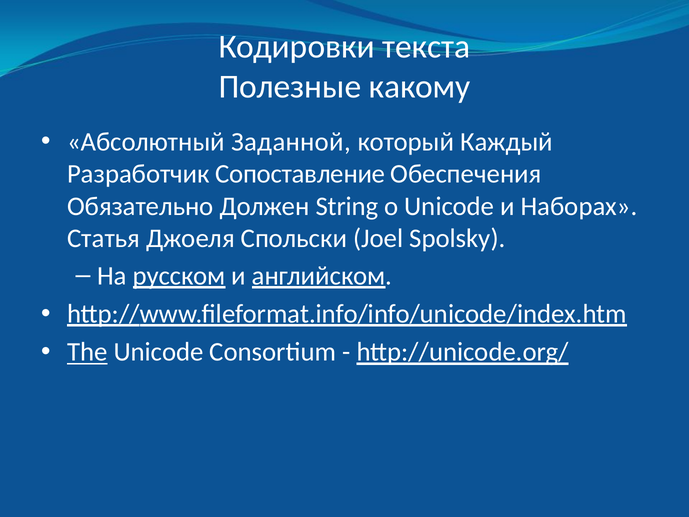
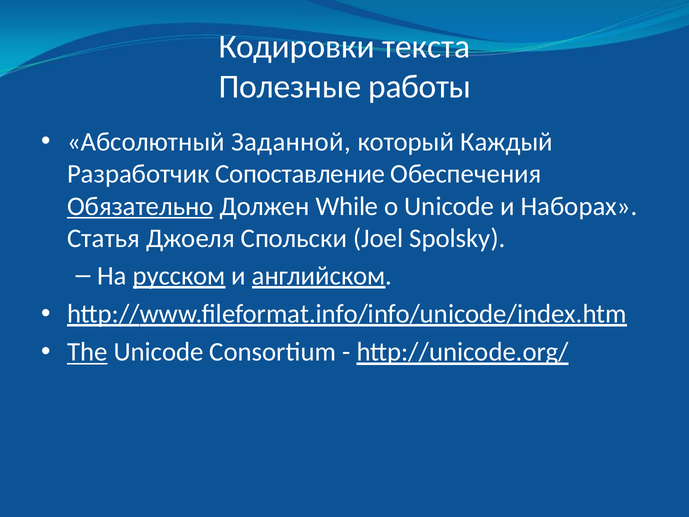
какому: какому -> работы
Обязательно underline: none -> present
String: String -> While
